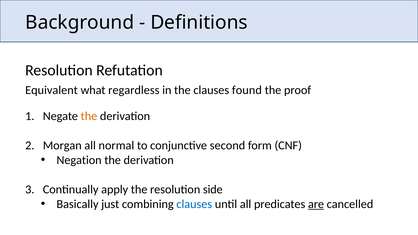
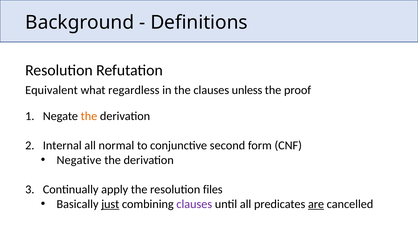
found: found -> unless
Morgan: Morgan -> Internal
Negation: Negation -> Negative
side: side -> files
just underline: none -> present
clauses at (194, 204) colour: blue -> purple
